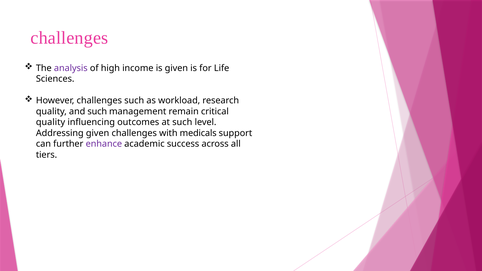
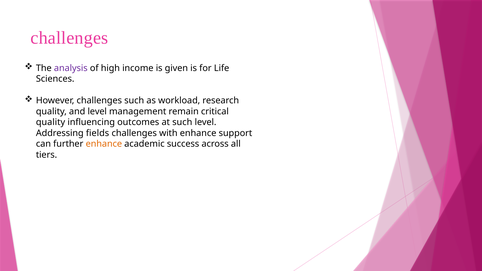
and such: such -> level
Addressing given: given -> fields
with medicals: medicals -> enhance
enhance at (104, 144) colour: purple -> orange
